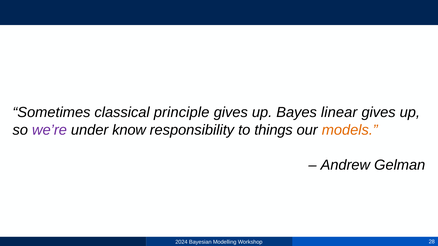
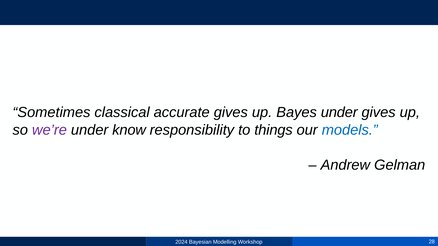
principle: principle -> accurate
Bayes linear: linear -> under
models colour: orange -> blue
